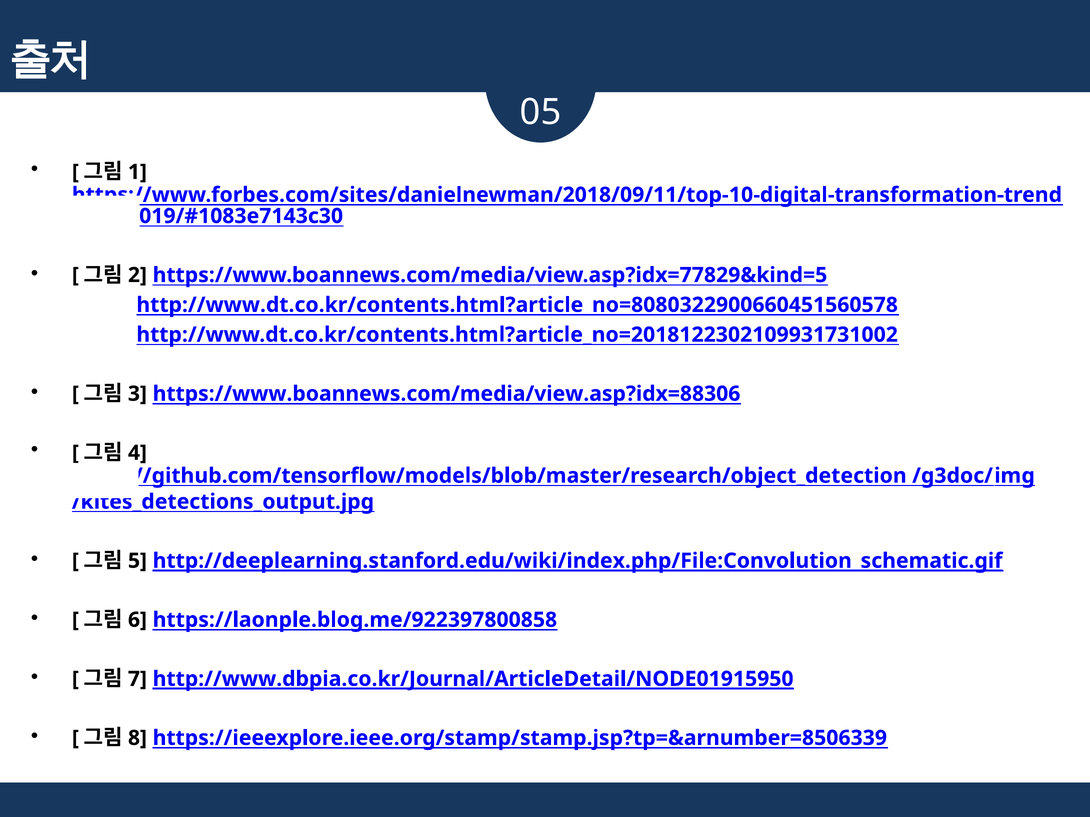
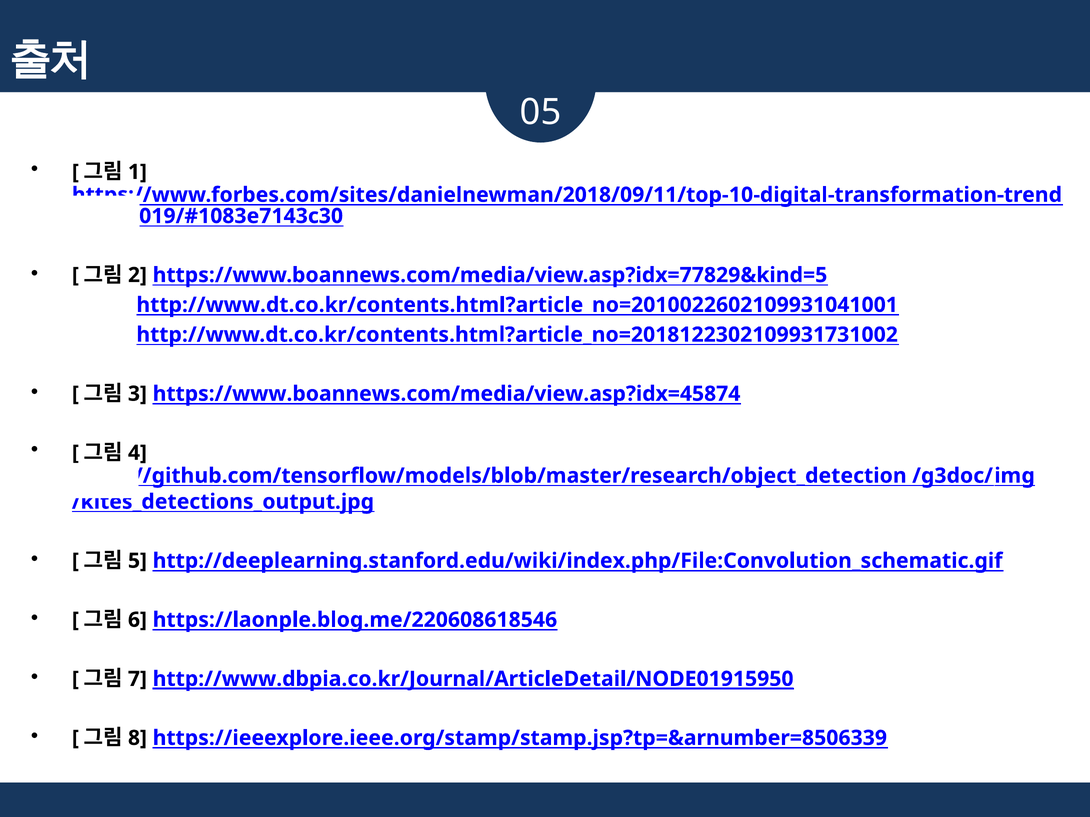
http://www.dt.co.kr/contents.html?article_no=8080322900660451560578: http://www.dt.co.kr/contents.html?article_no=8080322900660451560578 -> http://www.dt.co.kr/contents.html?article_no=2010022602109931041001
https://www.boannews.com/media/view.asp?idx=88306: https://www.boannews.com/media/view.asp?idx=88306 -> https://www.boannews.com/media/view.asp?idx=45874
http://deeplearning.stanford.edu/wiki/index.php/File:Convolution_schematic.gif underline: present -> none
https://laonple.blog.me/922397800858: https://laonple.blog.me/922397800858 -> https://laonple.blog.me/220608618546
